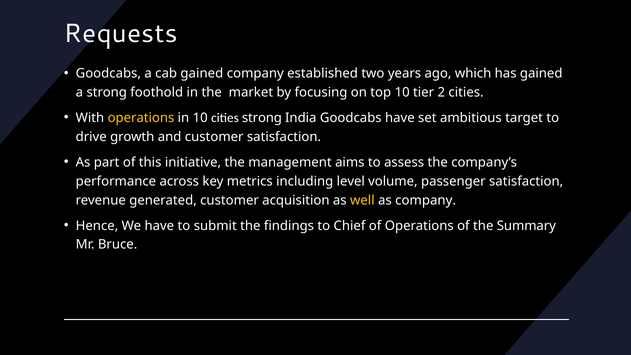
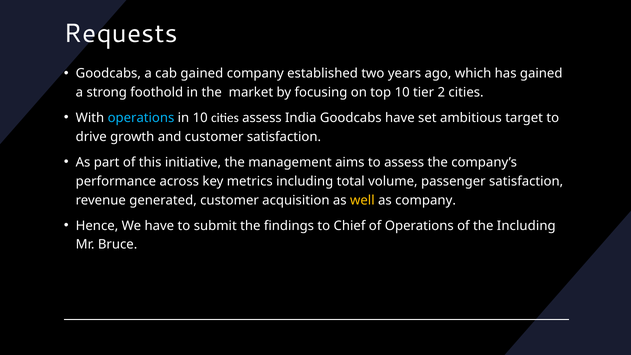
operations at (141, 118) colour: yellow -> light blue
cities strong: strong -> assess
level: level -> total
the Summary: Summary -> Including
